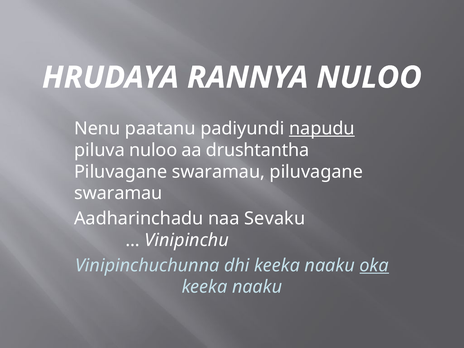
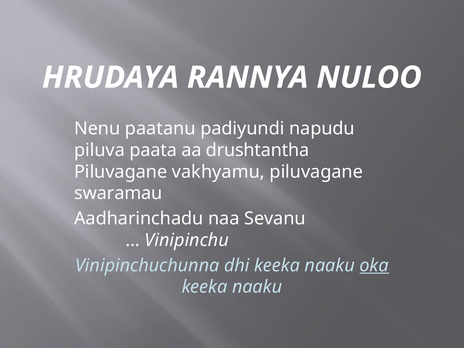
napudu underline: present -> none
piluva nuloo: nuloo -> paata
swaramau at (218, 172): swaramau -> vakhyamu
Sevaku: Sevaku -> Sevanu
